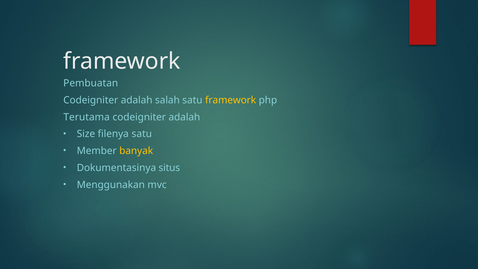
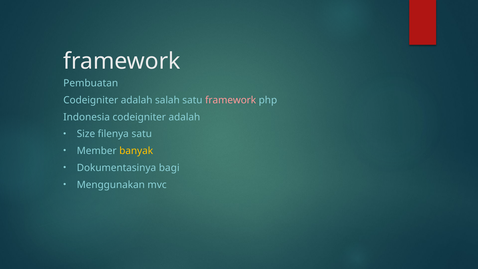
framework at (231, 100) colour: yellow -> pink
Terutama: Terutama -> Indonesia
situs: situs -> bagi
